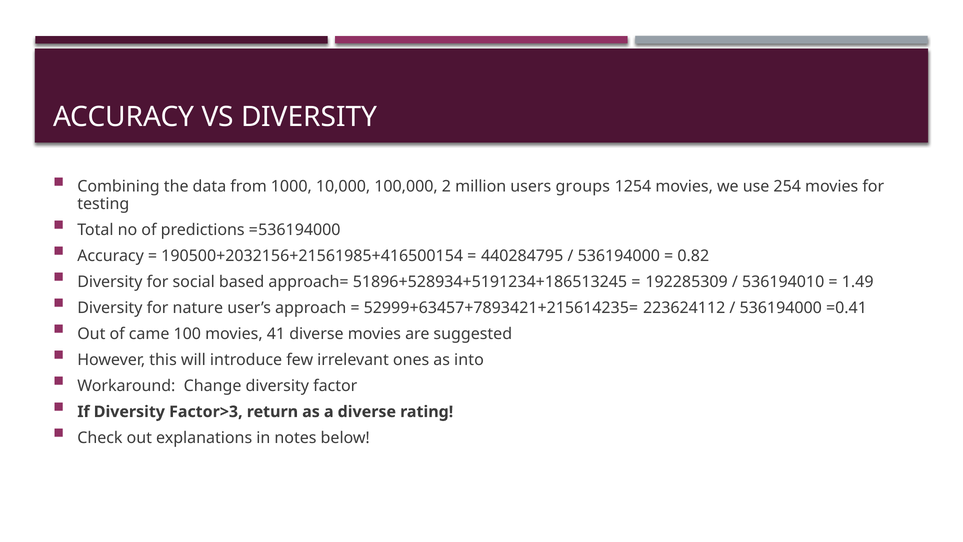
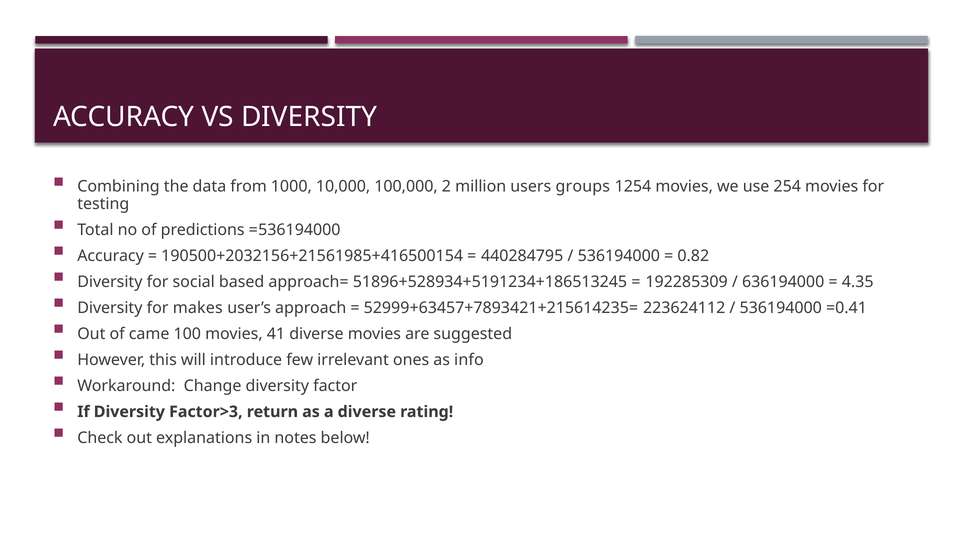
536194010: 536194010 -> 636194000
1.49: 1.49 -> 4.35
nature: nature -> makes
into: into -> info
